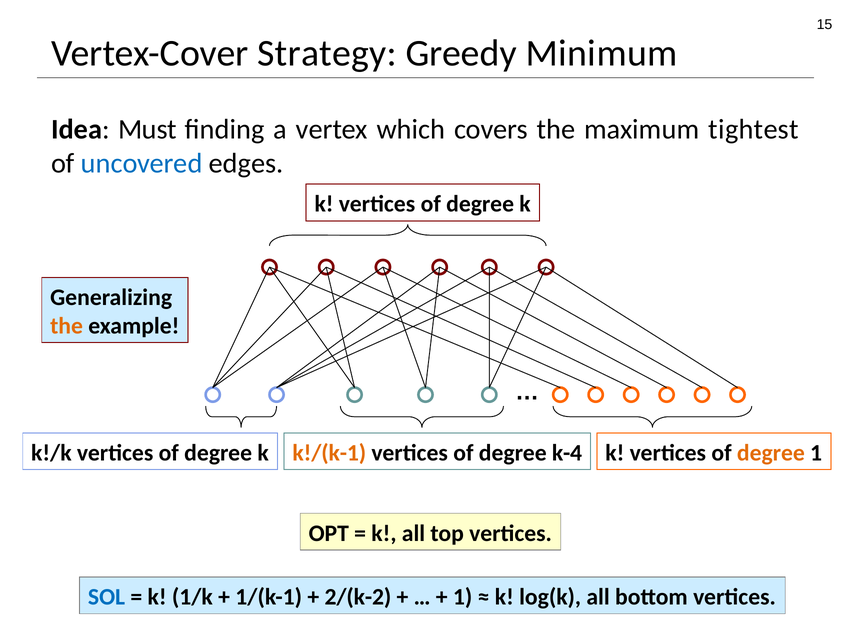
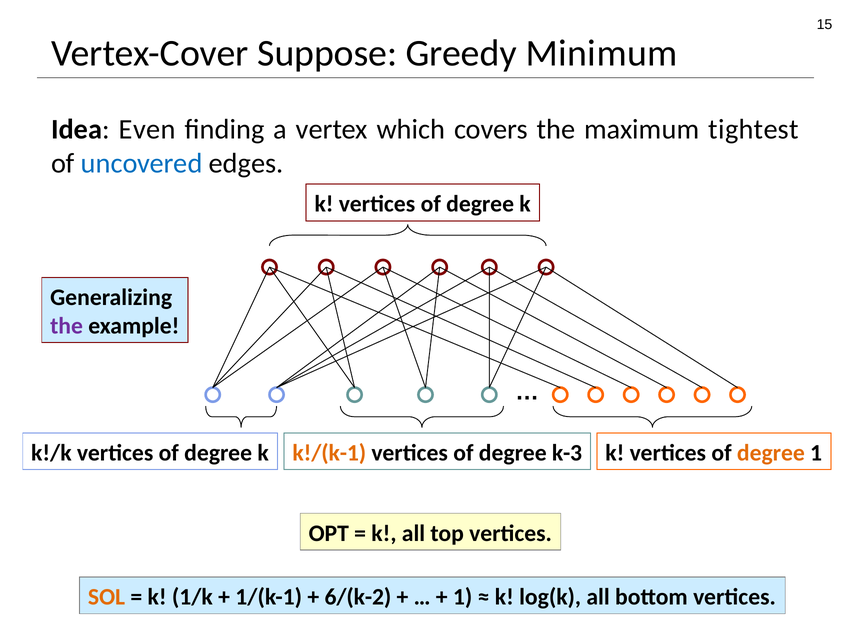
Strategy: Strategy -> Suppose
Must: Must -> Even
the at (67, 326) colour: orange -> purple
k-4: k-4 -> k-3
SOL colour: blue -> orange
2/(k-2: 2/(k-2 -> 6/(k-2
